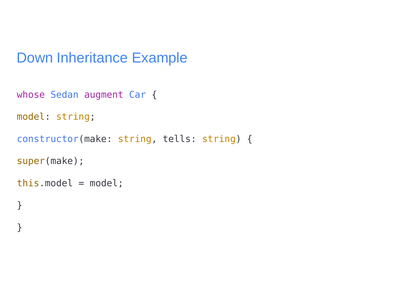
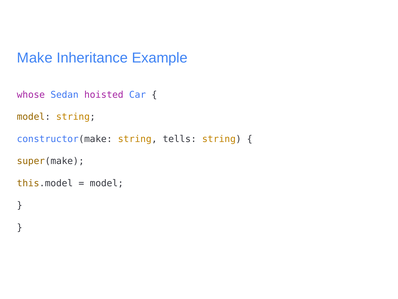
Down: Down -> Make
augment: augment -> hoisted
